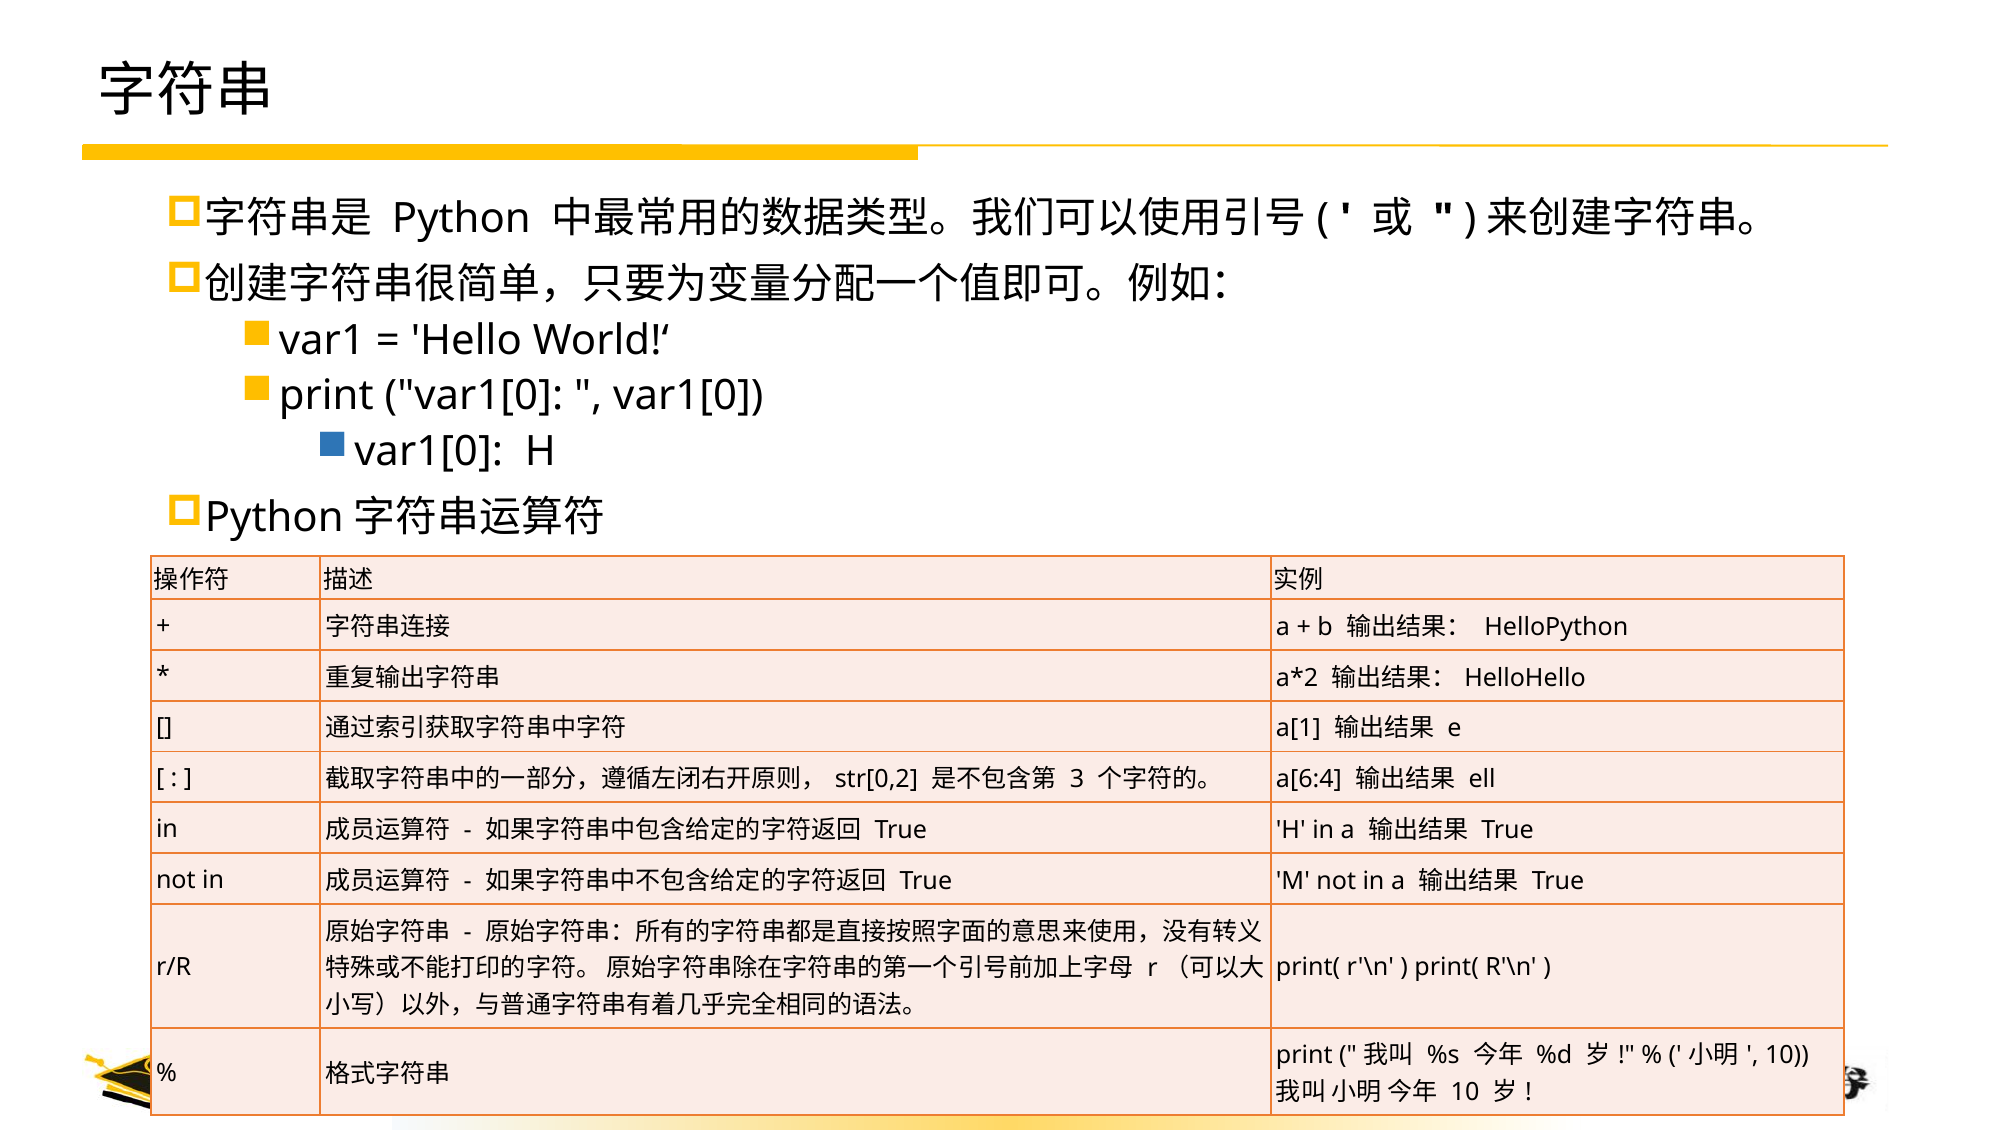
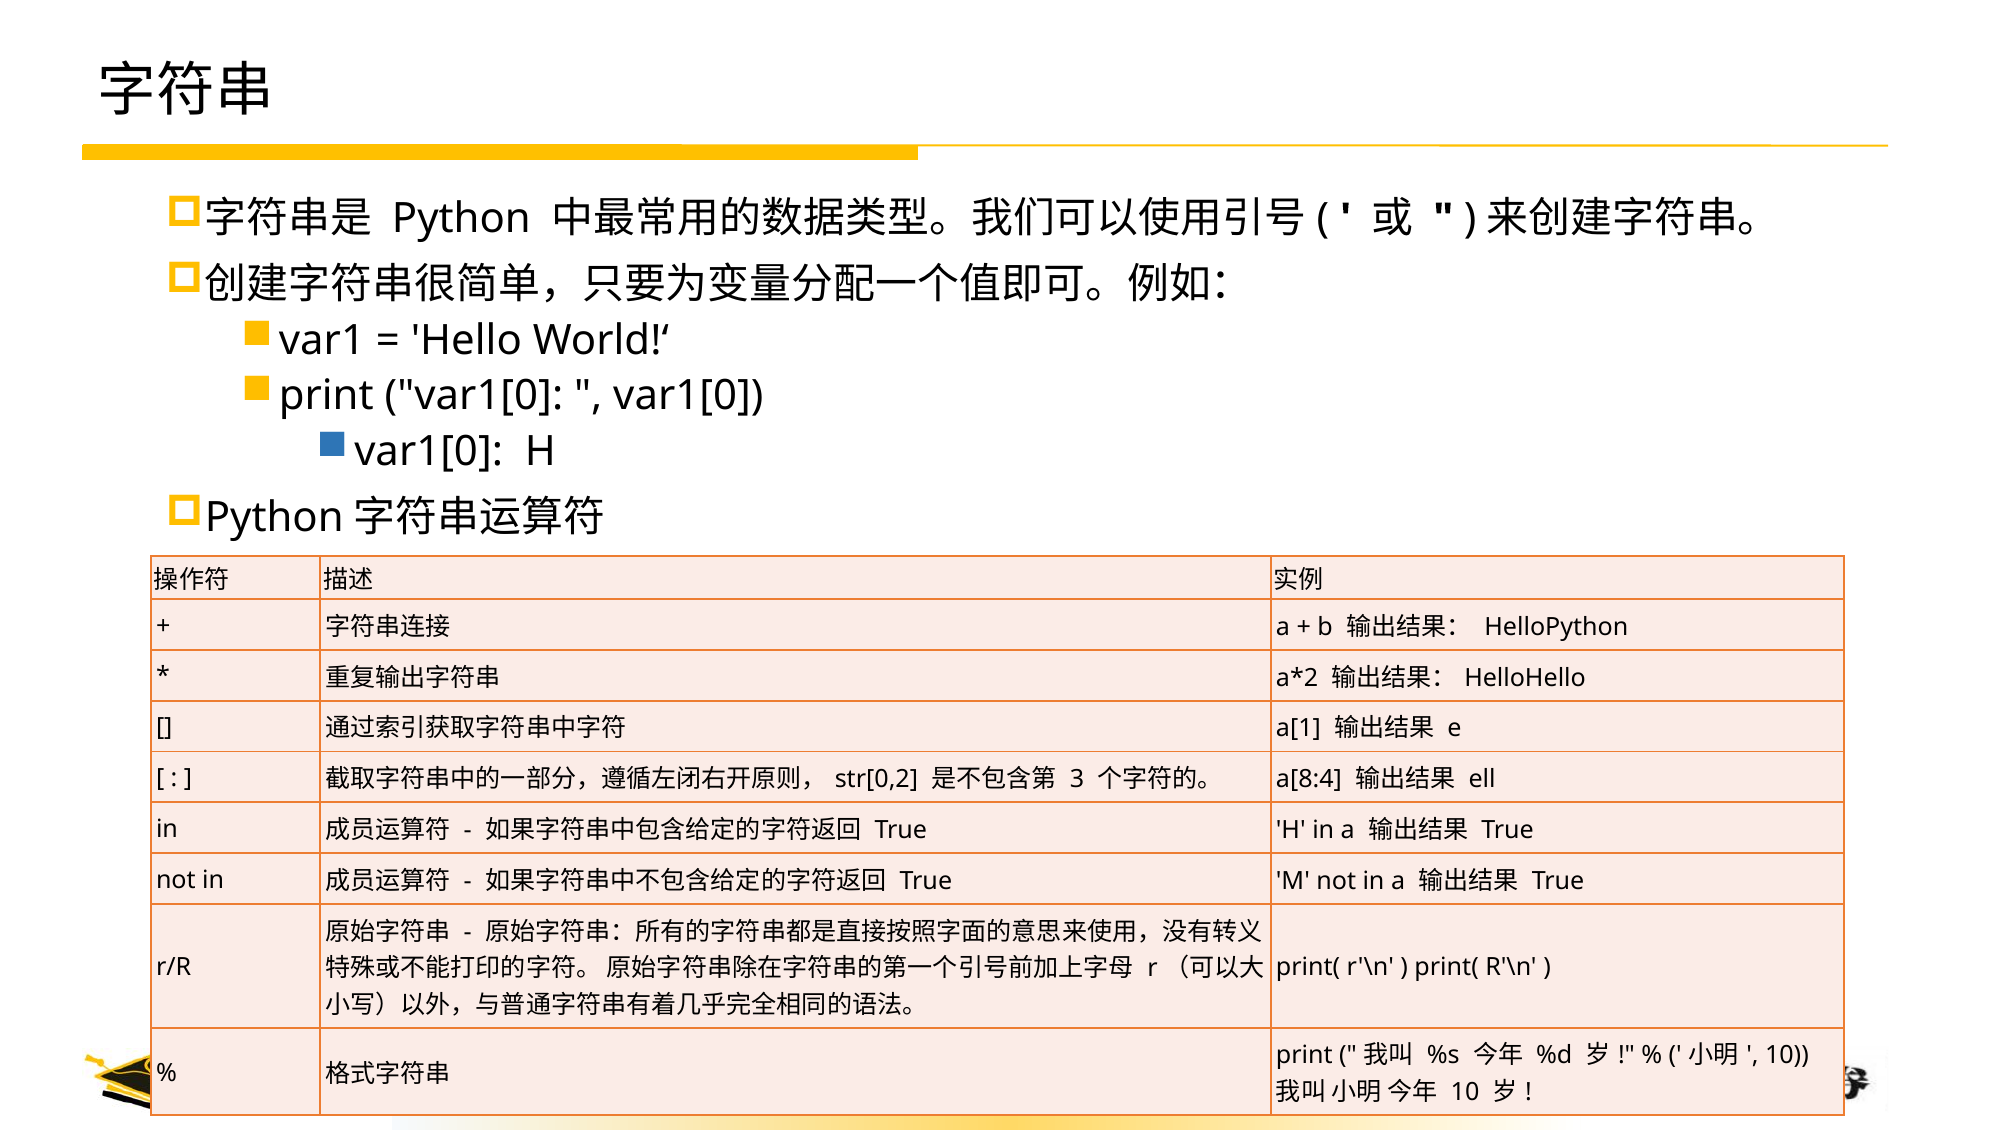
a[6:4: a[6:4 -> a[8:4
